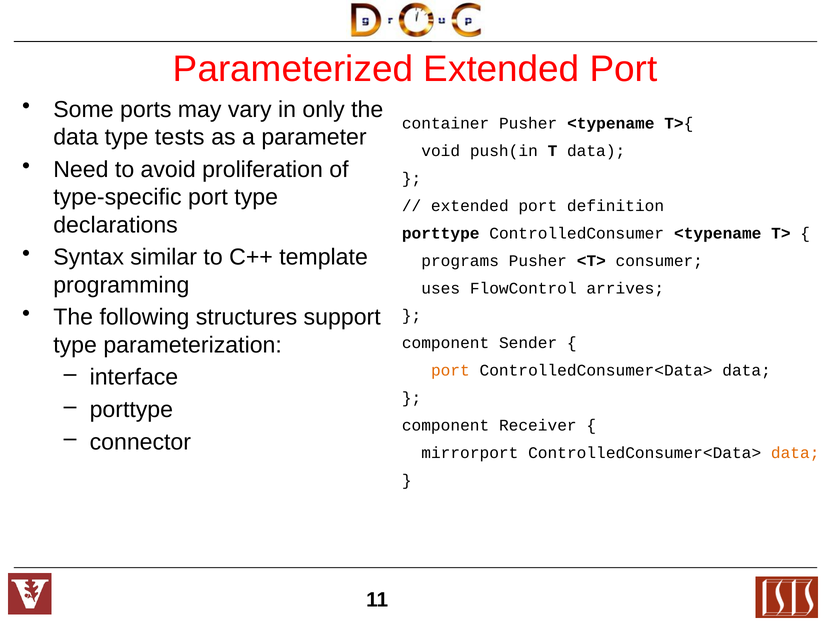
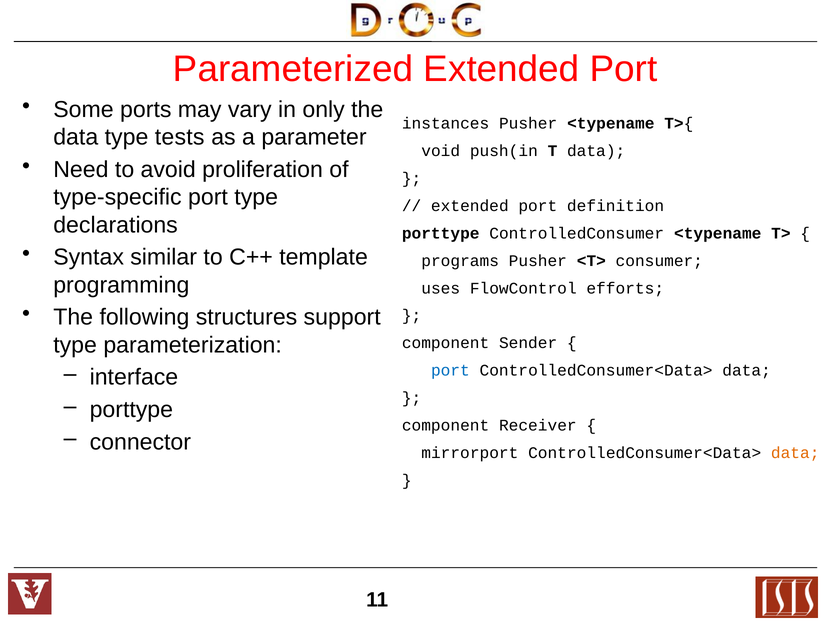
container: container -> instances
arrives: arrives -> efforts
port at (450, 371) colour: orange -> blue
